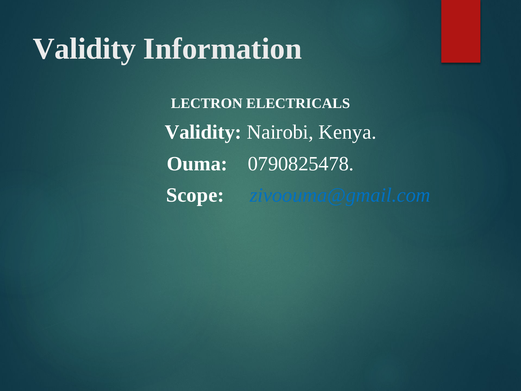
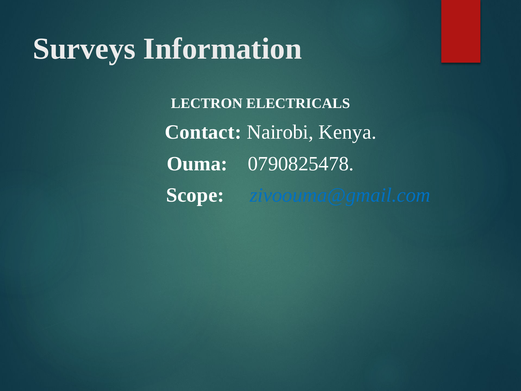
Validity at (84, 49): Validity -> Surveys
Validity at (203, 132): Validity -> Contact
